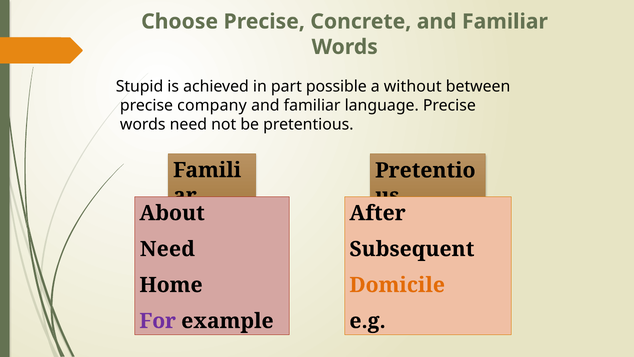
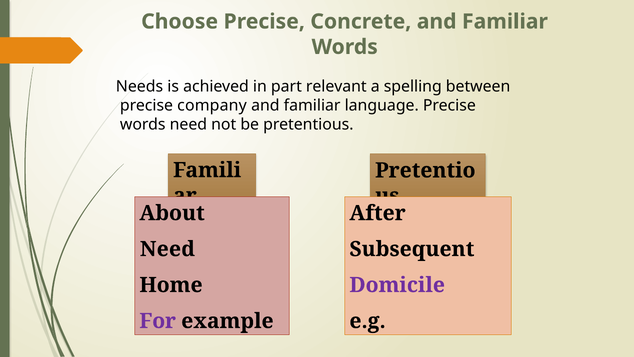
Stupid: Stupid -> Needs
possible: possible -> relevant
without: without -> spelling
Domicile colour: orange -> purple
